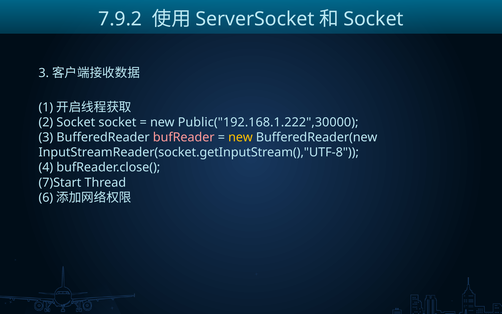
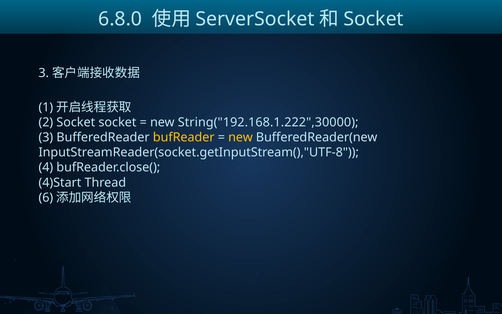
7.9.2: 7.9.2 -> 6.8.0
Public("192.168.1.222",30000: Public("192.168.1.222",30000 -> String("192.168.1.222",30000
bufReader colour: pink -> yellow
7)Start: 7)Start -> 4)Start
